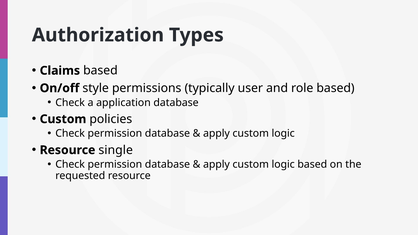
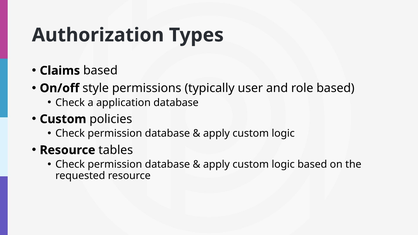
single: single -> tables
